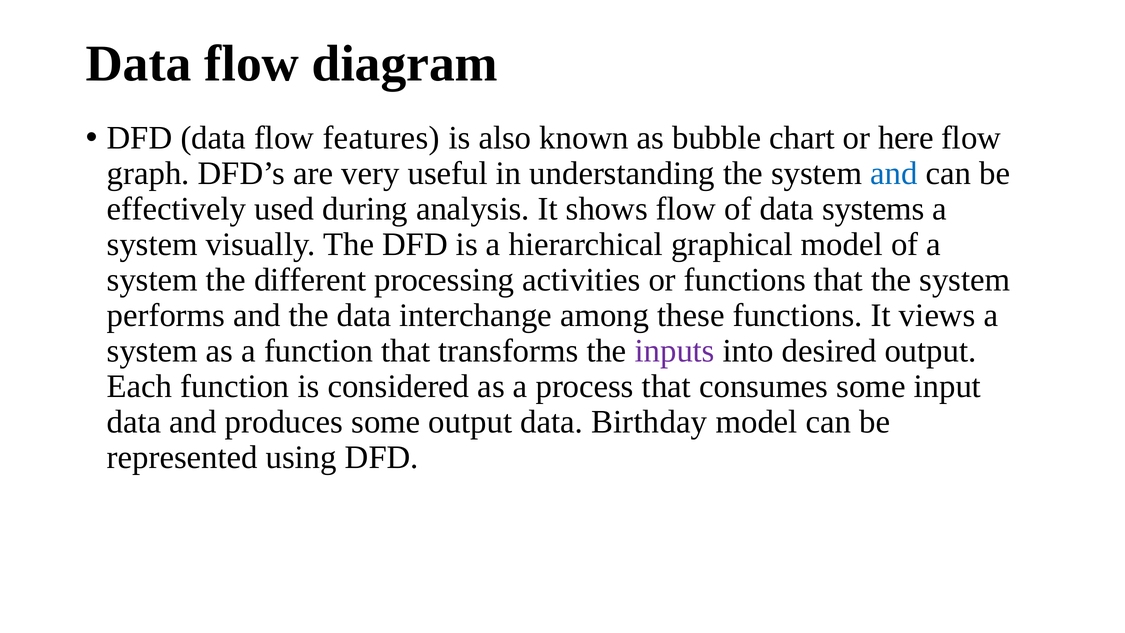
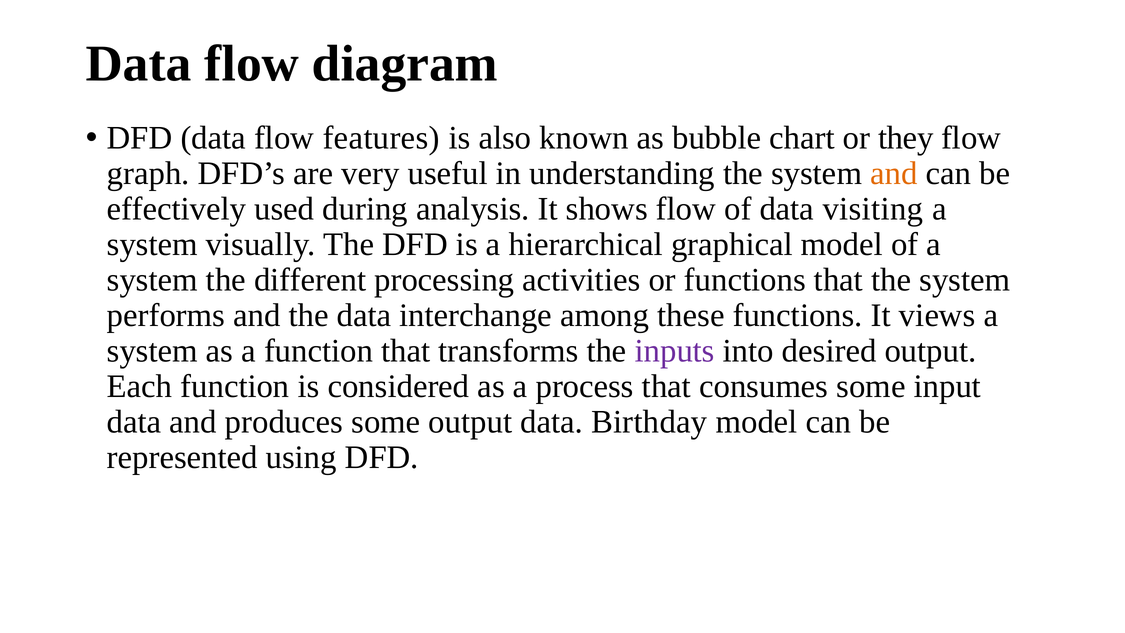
here: here -> they
and at (894, 174) colour: blue -> orange
systems: systems -> visiting
